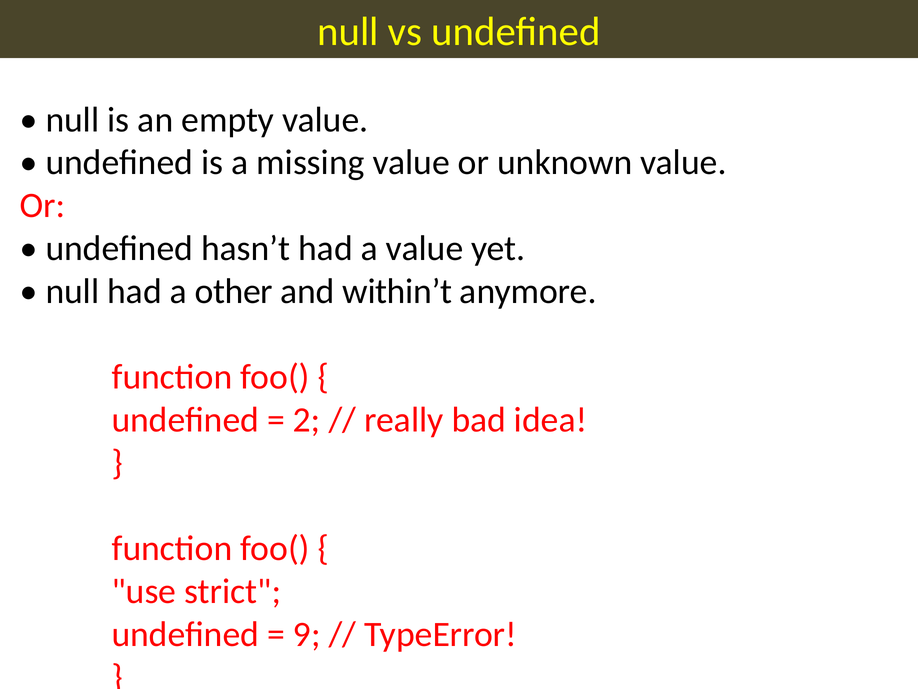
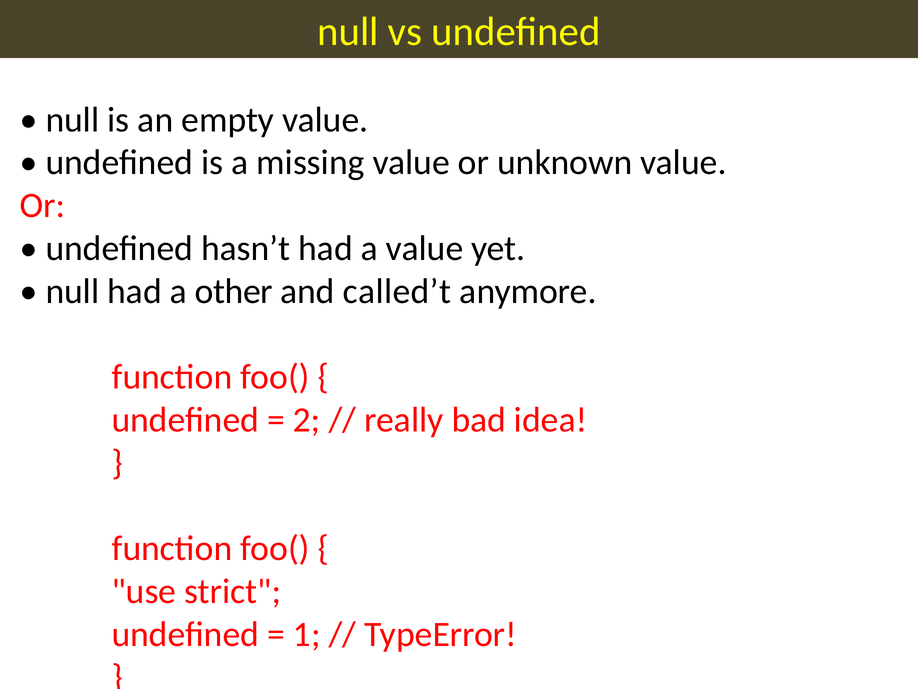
within’t: within’t -> called’t
9: 9 -> 1
